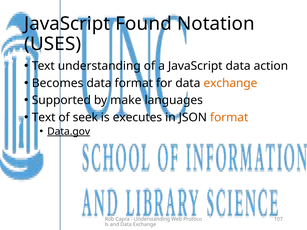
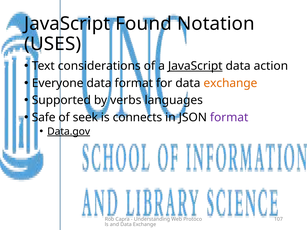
Text understanding: understanding -> considerations
JavaScript at (195, 66) underline: none -> present
Becomes: Becomes -> Everyone
make: make -> verbs
Text at (44, 118): Text -> Safe
executes: executes -> connects
format at (229, 118) colour: orange -> purple
